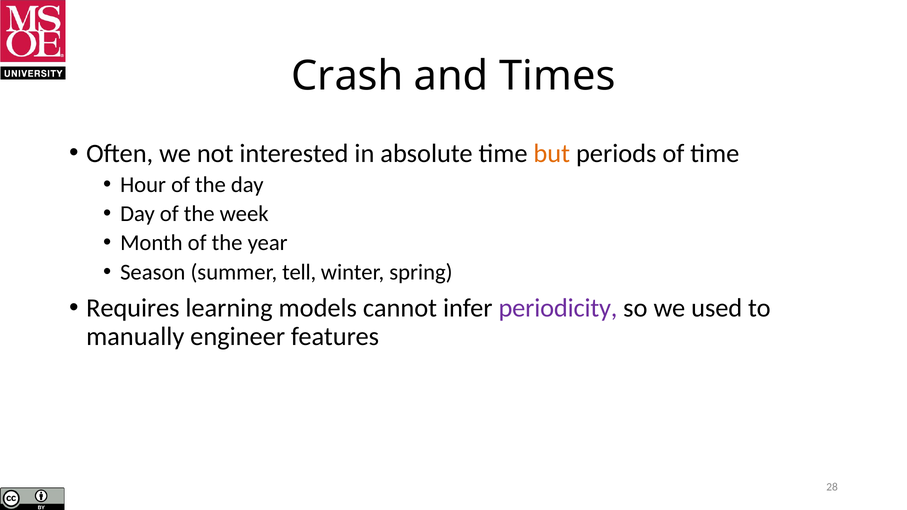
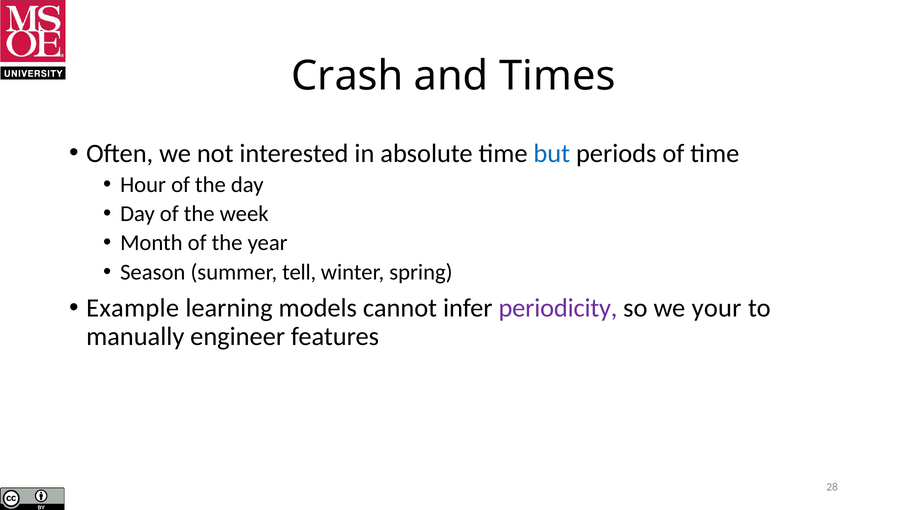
but colour: orange -> blue
Requires: Requires -> Example
used: used -> your
